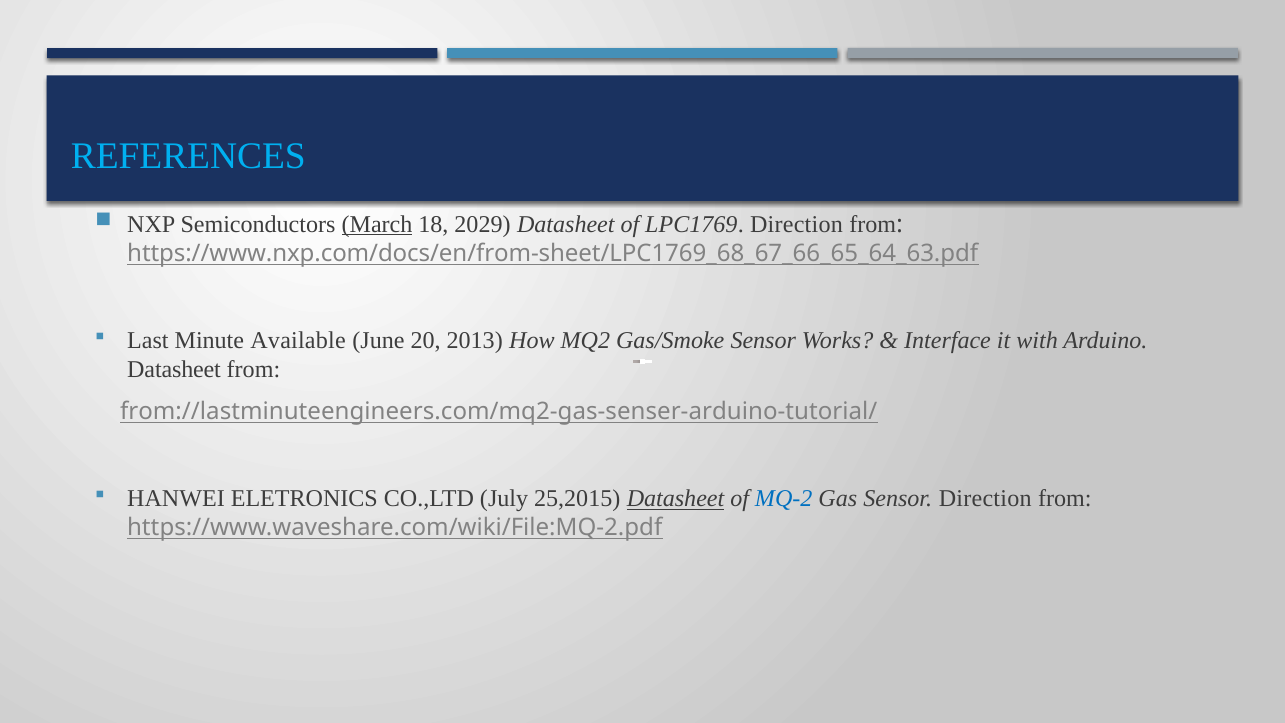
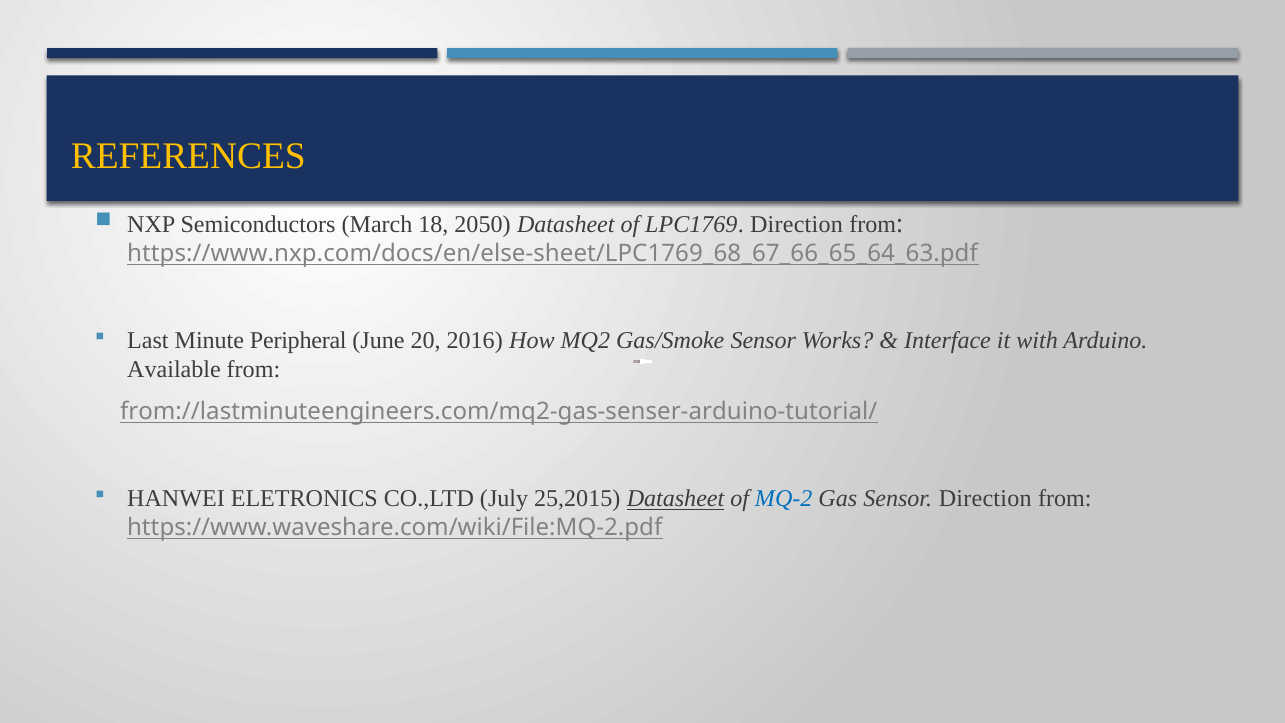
REFERENCES colour: light blue -> yellow
March underline: present -> none
2029: 2029 -> 2050
https://www.nxp.com/docs/en/from-sheet/LPC1769_68_67_66_65_64_63.pdf: https://www.nxp.com/docs/en/from-sheet/LPC1769_68_67_66_65_64_63.pdf -> https://www.nxp.com/docs/en/else-sheet/LPC1769_68_67_66_65_64_63.pdf
Available: Available -> Peripheral
2013: 2013 -> 2016
Datasheet at (174, 370): Datasheet -> Available
